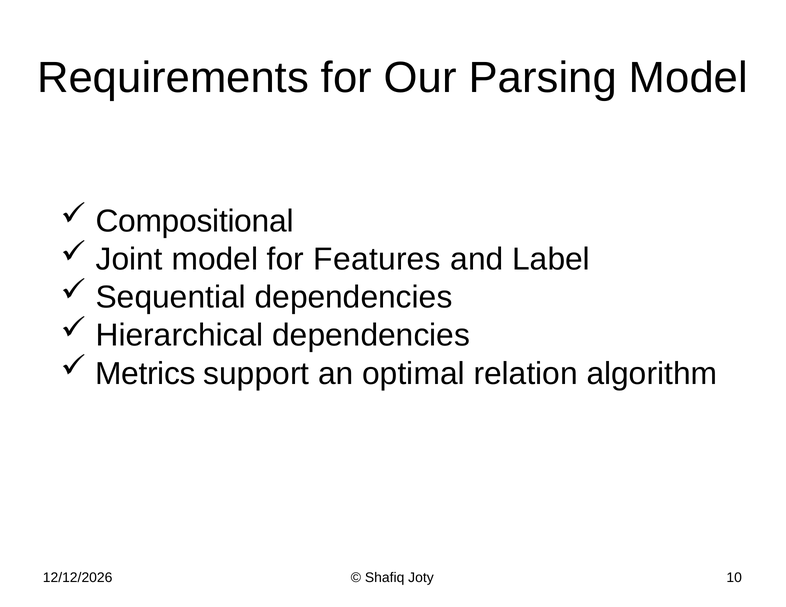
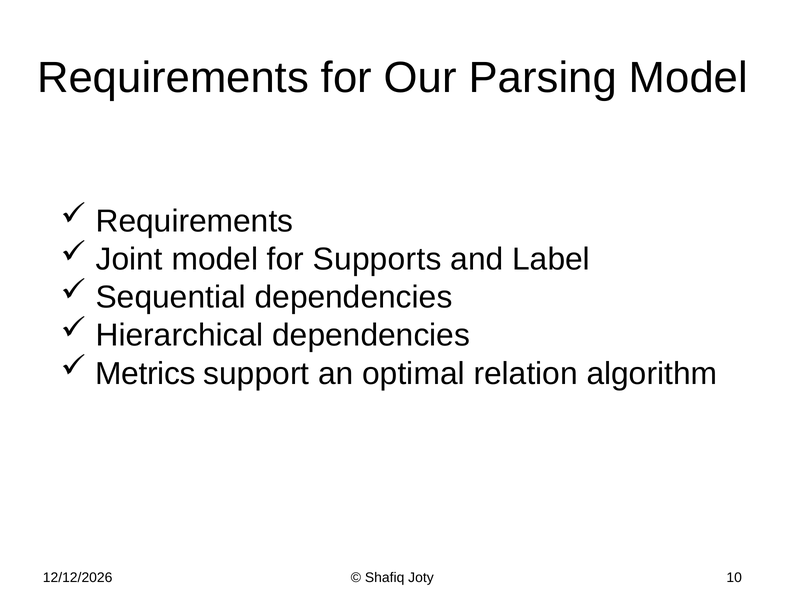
Compositional at (195, 221): Compositional -> Requirements
Features: Features -> Supports
